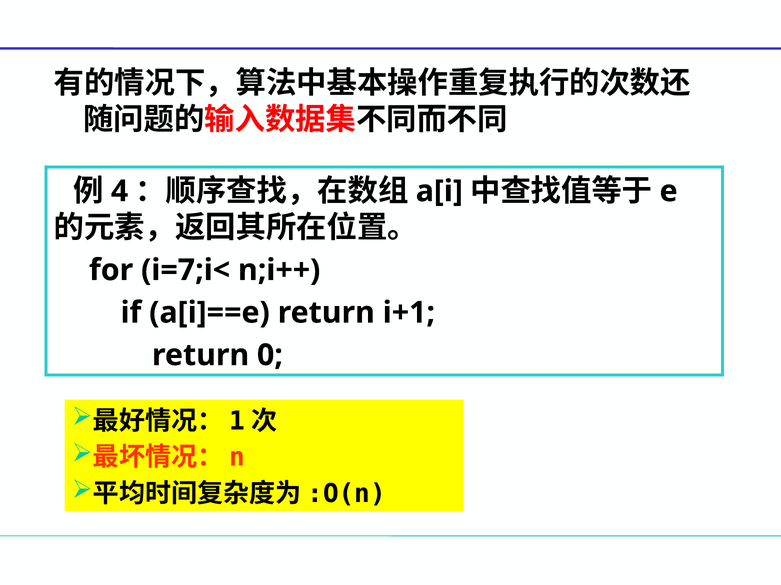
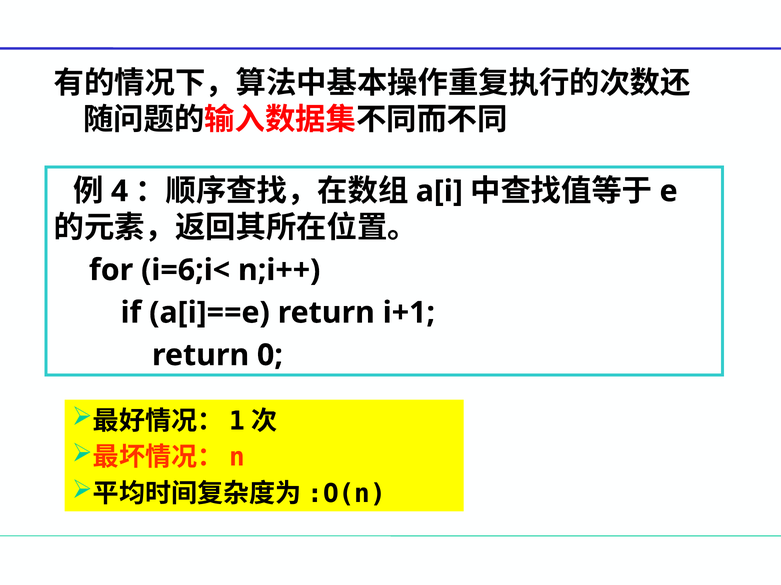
i=7;i<: i=7;i< -> i=6;i<
